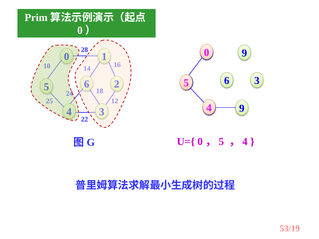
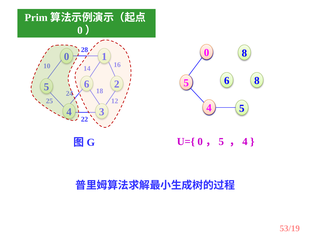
9 at (244, 53): 9 -> 8
6 3: 3 -> 8
9 at (242, 108): 9 -> 5
